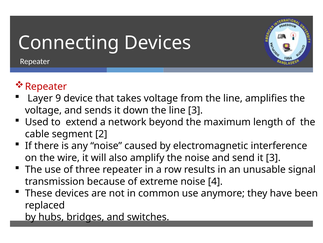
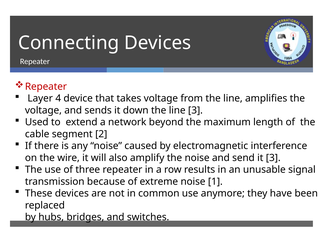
9: 9 -> 4
4: 4 -> 1
